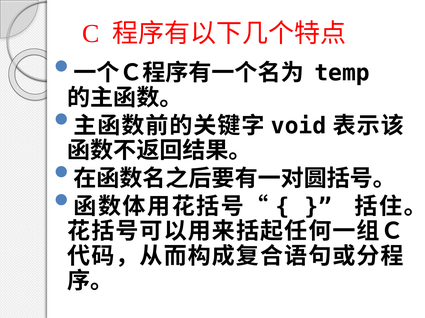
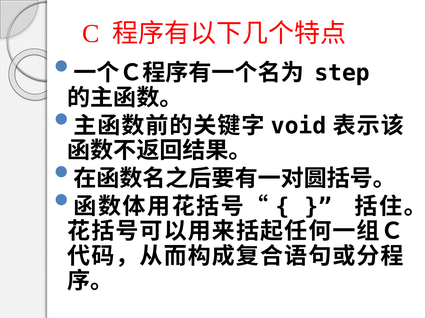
temp: temp -> step
